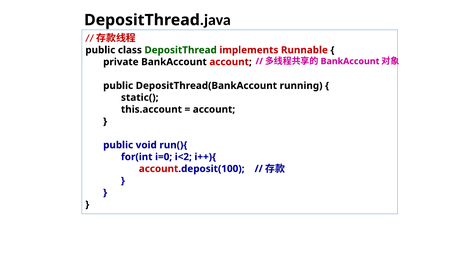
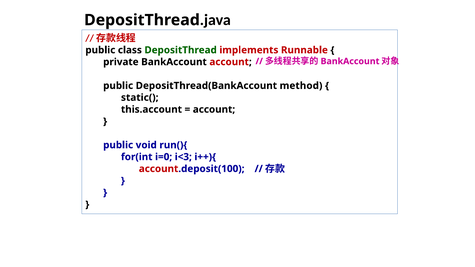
running: running -> method
i<2: i<2 -> i<3
